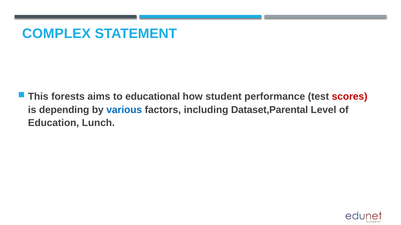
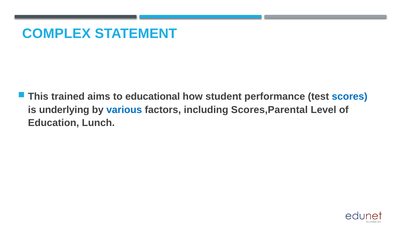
forests: forests -> trained
scores colour: red -> blue
depending: depending -> underlying
Dataset,Parental: Dataset,Parental -> Scores,Parental
